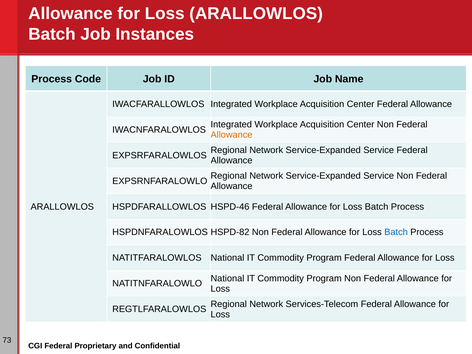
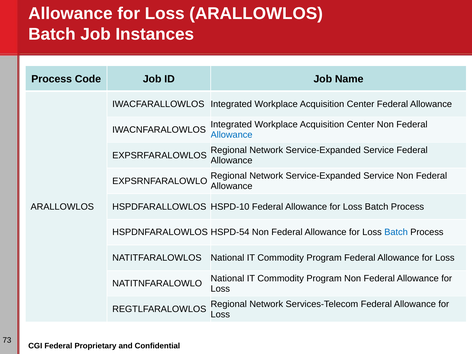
Allowance at (232, 135) colour: orange -> blue
HSPD-46: HSPD-46 -> HSPD-10
HSPD-82: HSPD-82 -> HSPD-54
